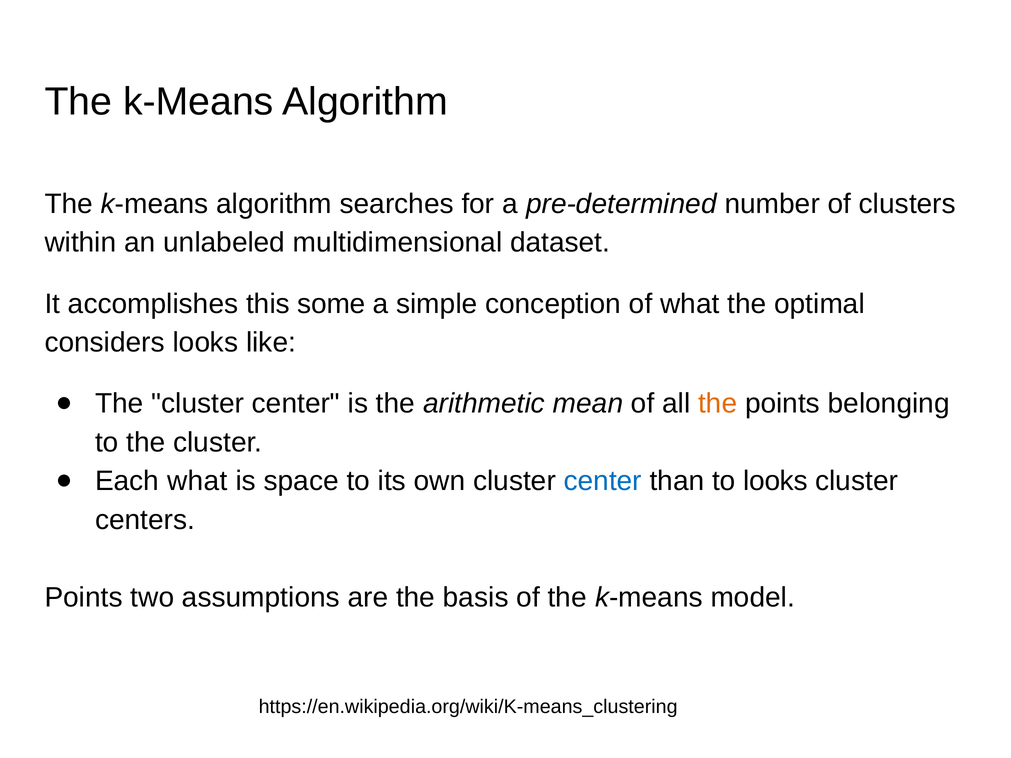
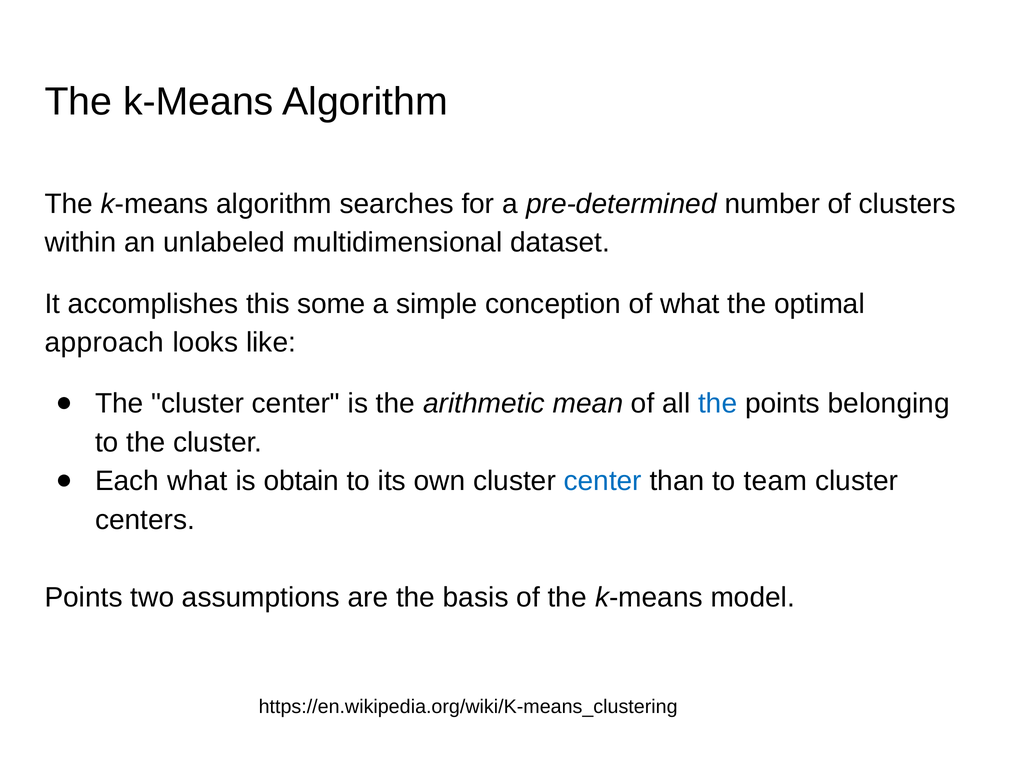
considers: considers -> approach
the at (718, 404) colour: orange -> blue
space: space -> obtain
to looks: looks -> team
